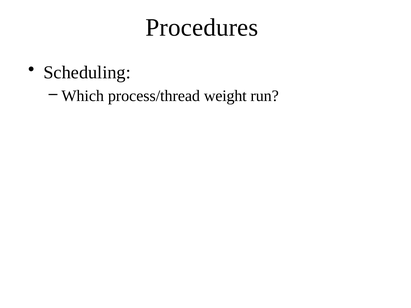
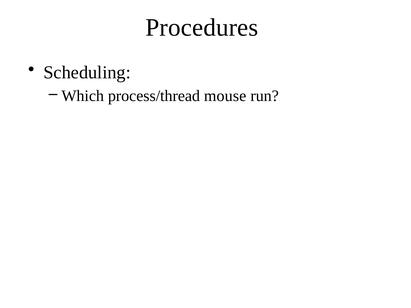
weight: weight -> mouse
